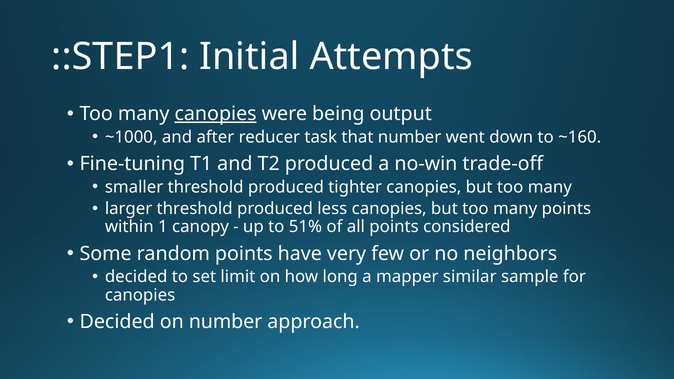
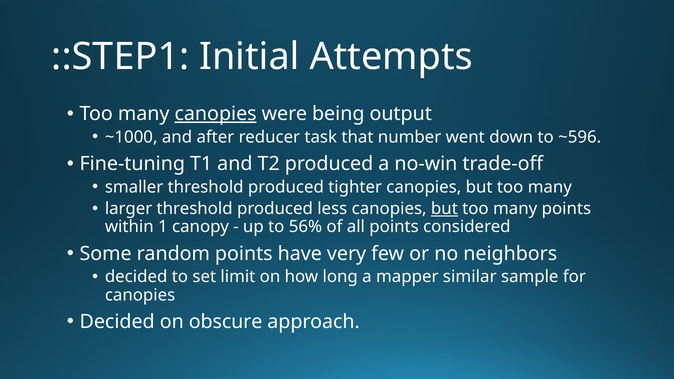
~160: ~160 -> ~596
but at (444, 209) underline: none -> present
51%: 51% -> 56%
on number: number -> obscure
